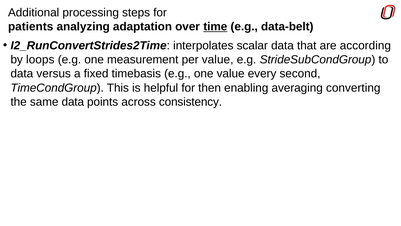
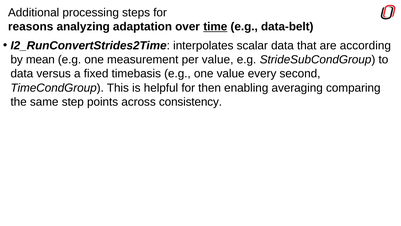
patients: patients -> reasons
loops: loops -> mean
converting: converting -> comparing
same data: data -> step
